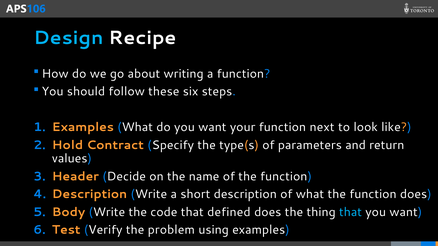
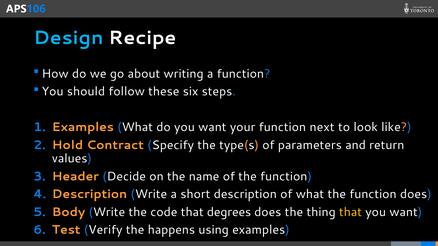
defined: defined -> degrees
that at (350, 212) colour: light blue -> yellow
problem: problem -> happens
